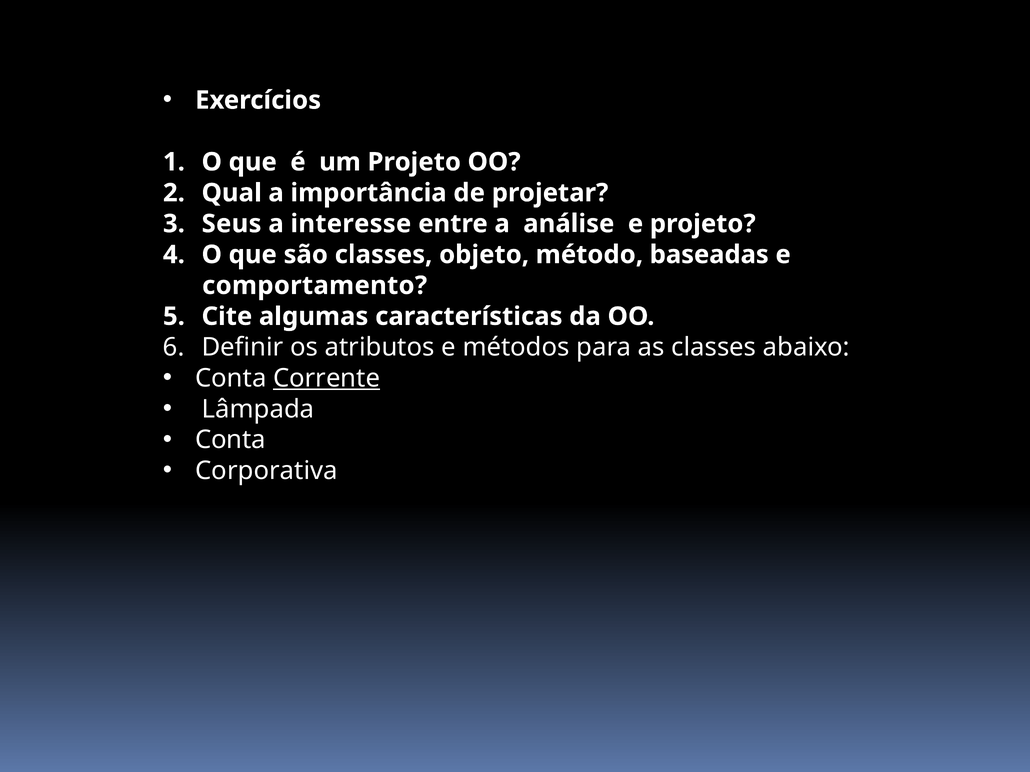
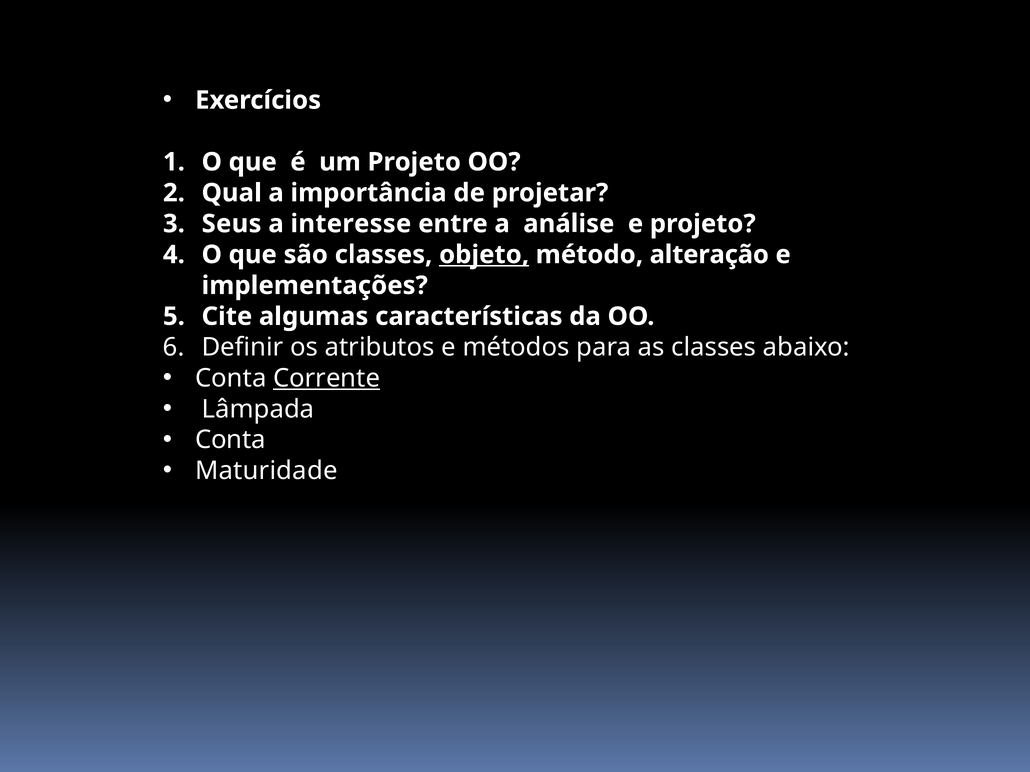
objeto underline: none -> present
baseadas: baseadas -> alteração
comportamento: comportamento -> implementações
Corporativa: Corporativa -> Maturidade
